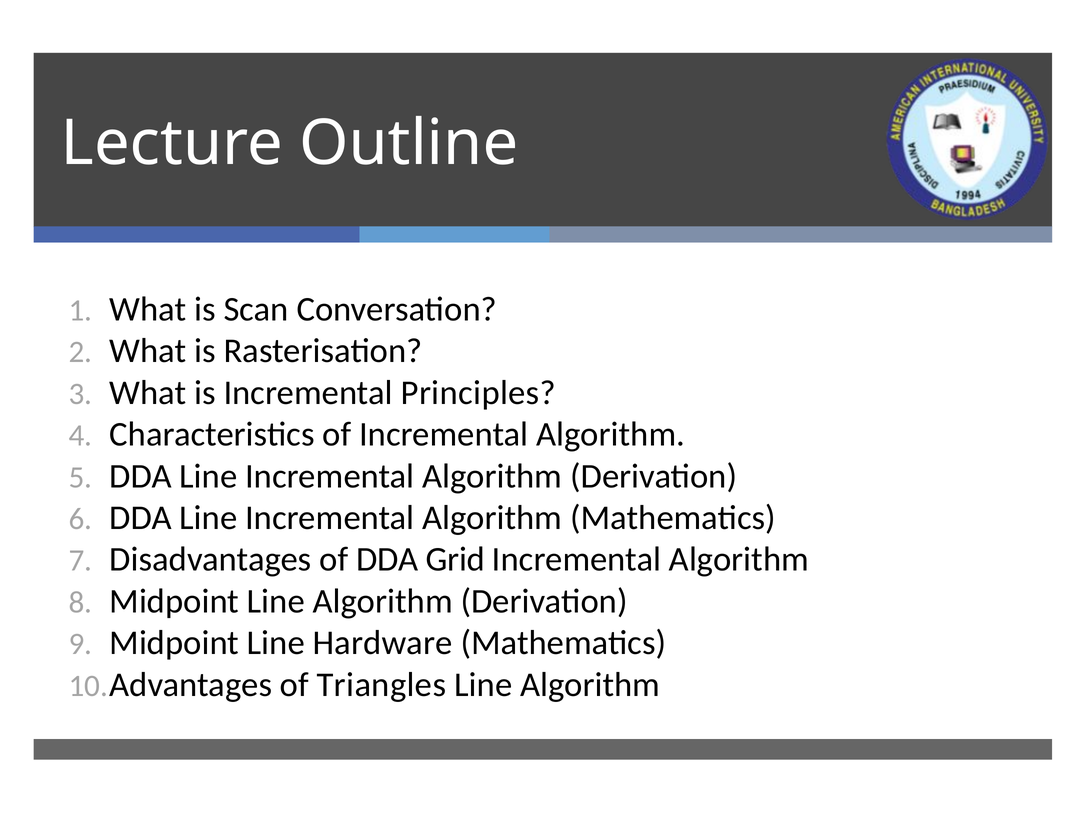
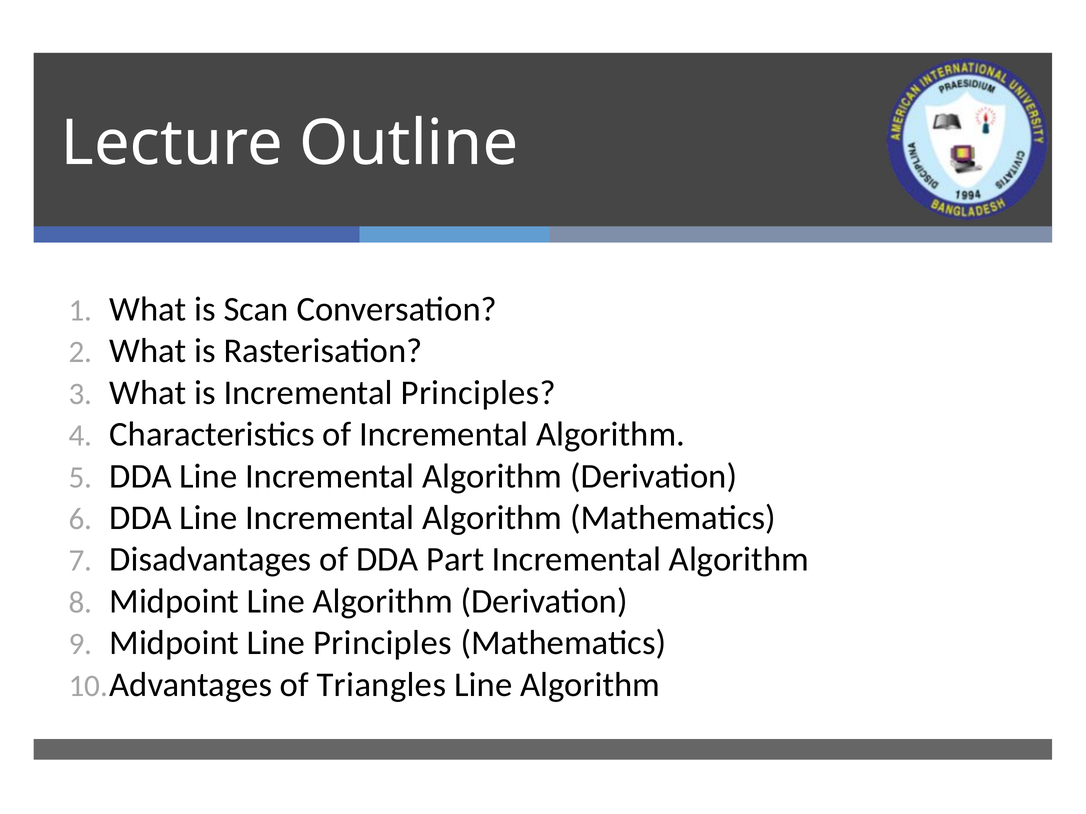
Grid: Grid -> Part
Line Hardware: Hardware -> Principles
